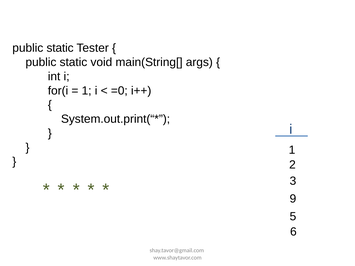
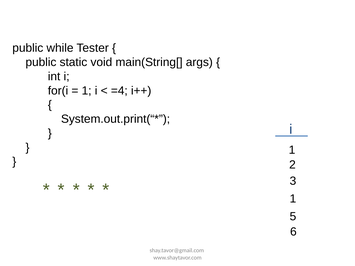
static at (60, 48): static -> while
=0: =0 -> =4
9 at (293, 199): 9 -> 1
